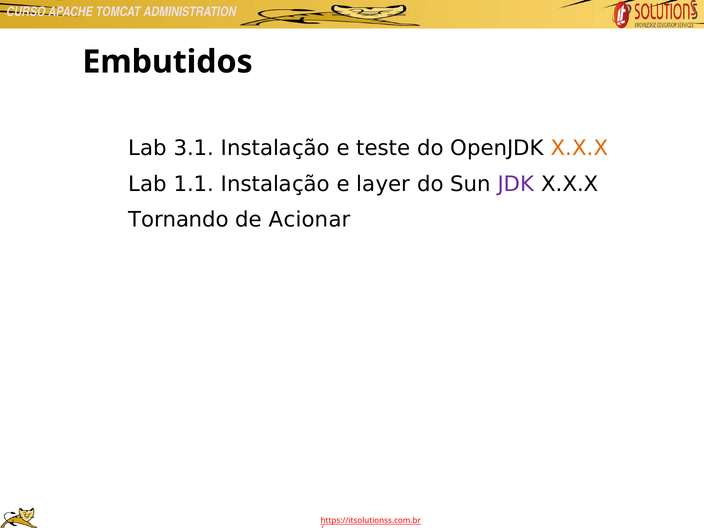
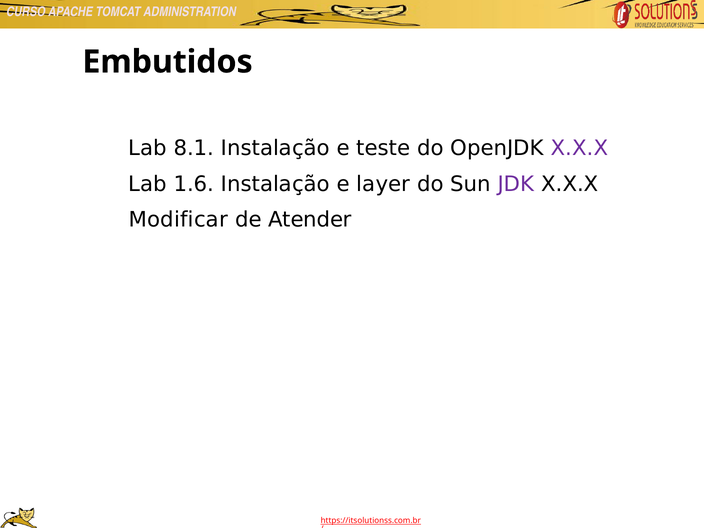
3.1: 3.1 -> 8.1
X.X.X at (580, 148) colour: orange -> purple
1.1: 1.1 -> 1.6
Tornando: Tornando -> Modificar
Acionar: Acionar -> Atender
